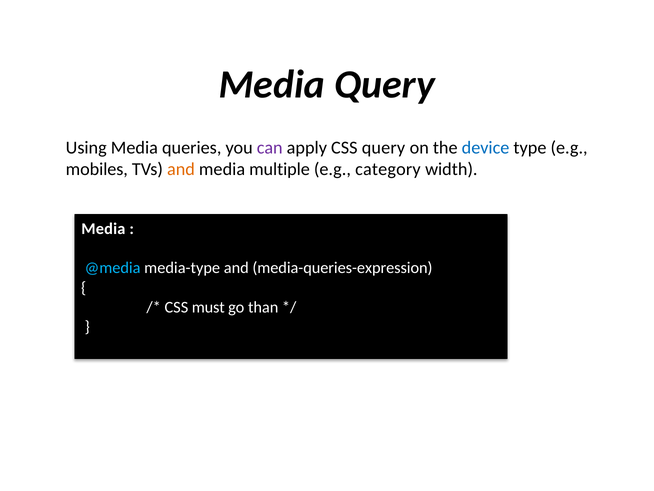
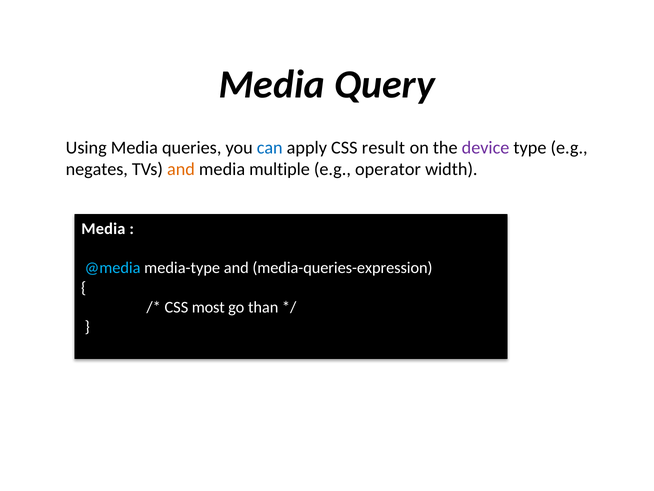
can colour: purple -> blue
CSS query: query -> result
device colour: blue -> purple
mobiles: mobiles -> negates
category: category -> operator
must: must -> most
